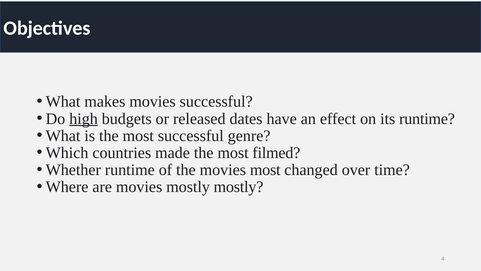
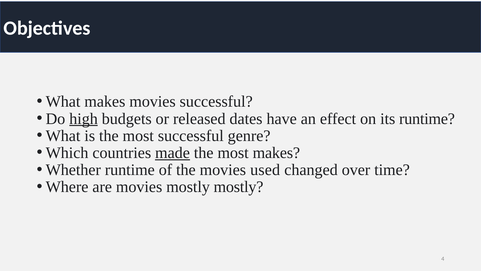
made underline: none -> present
most filmed: filmed -> makes
movies most: most -> used
